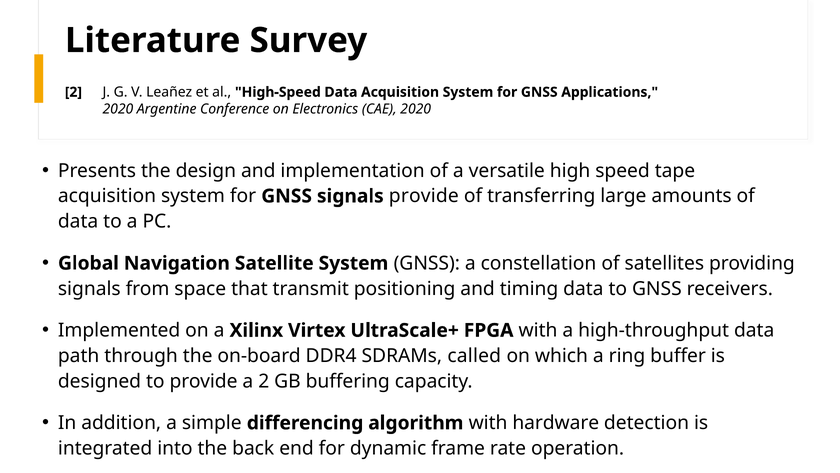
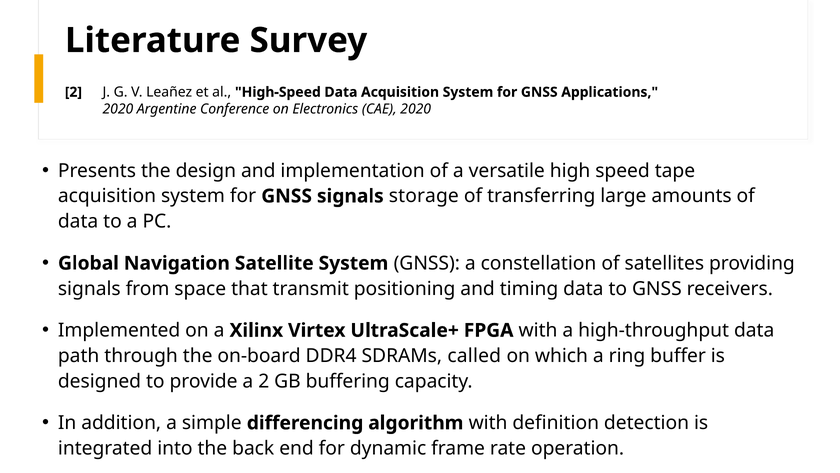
signals provide: provide -> storage
hardware: hardware -> definition
